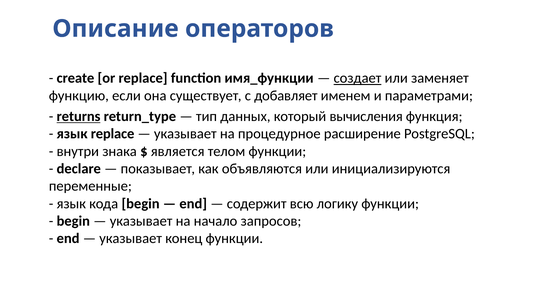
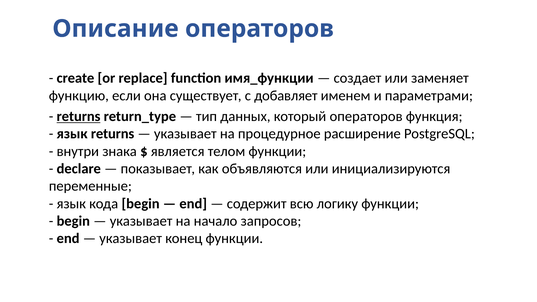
создает underline: present -> none
который вычисления: вычисления -> операторов
язык replace: replace -> returns
